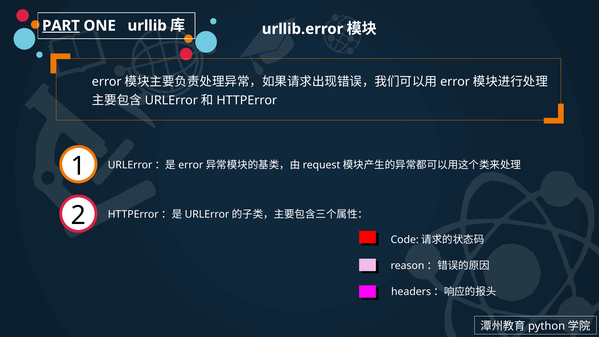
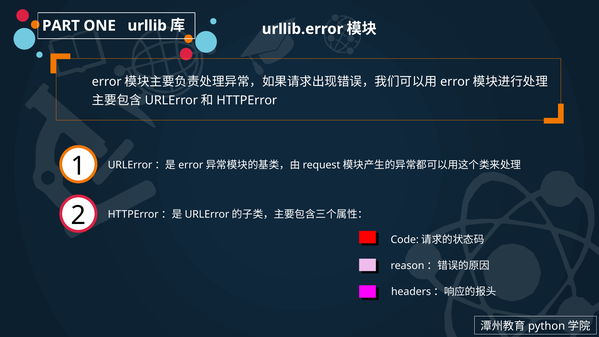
PART underline: present -> none
